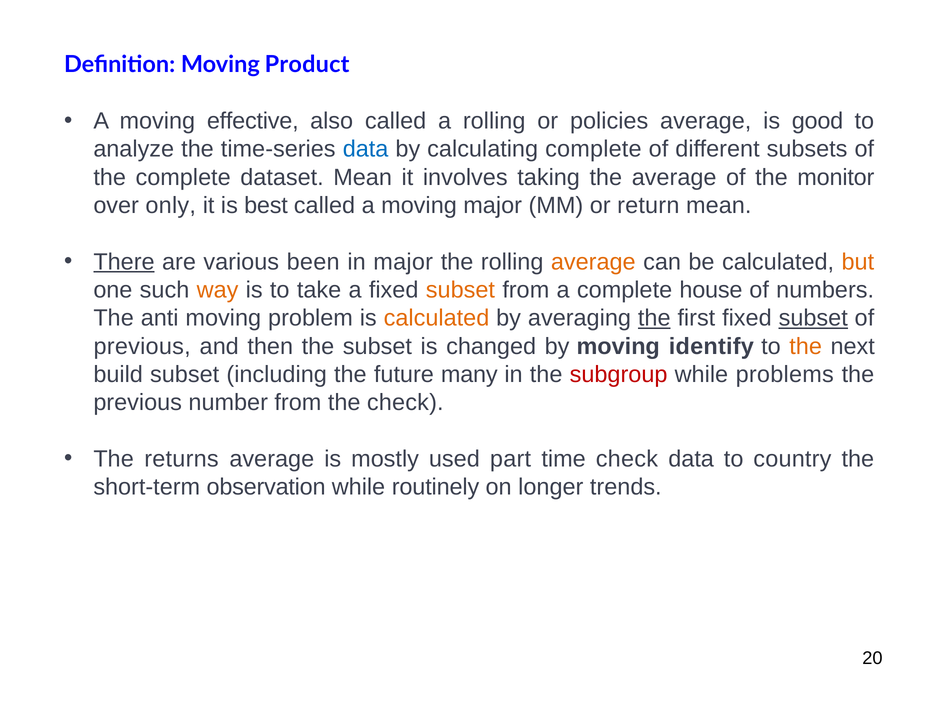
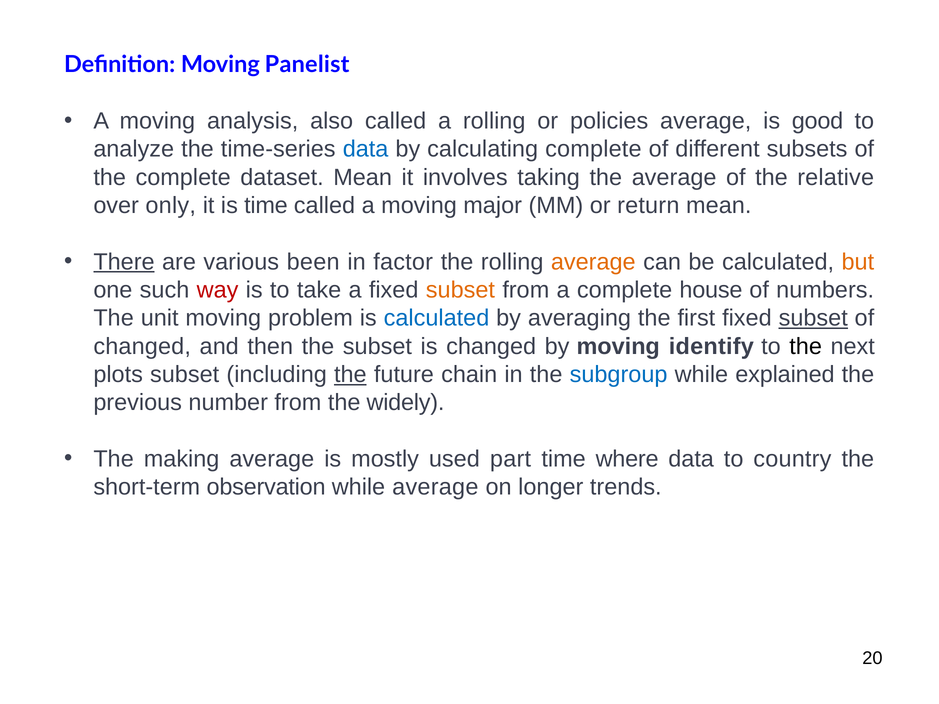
Product: Product -> Panelist
effective: effective -> analysis
monitor: monitor -> relative
is best: best -> time
in major: major -> factor
way colour: orange -> red
anti: anti -> unit
calculated at (437, 318) colour: orange -> blue
the at (654, 318) underline: present -> none
previous at (142, 346): previous -> changed
the at (806, 346) colour: orange -> black
build: build -> plots
the at (350, 375) underline: none -> present
many: many -> chain
subgroup colour: red -> blue
problems: problems -> explained
the check: check -> widely
returns: returns -> making
time check: check -> where
while routinely: routinely -> average
